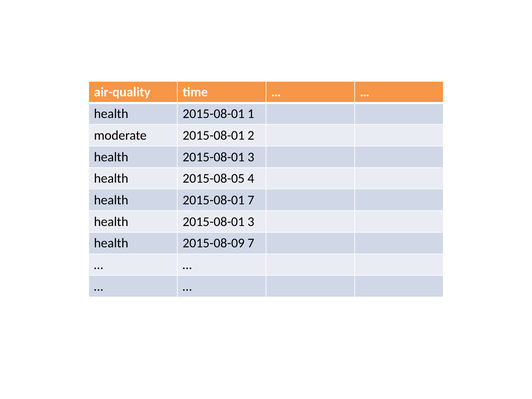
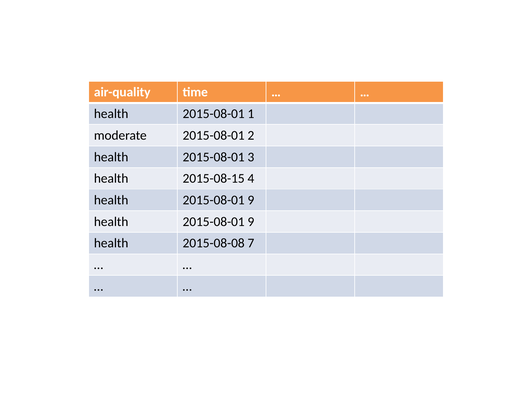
2015-08-05: 2015-08-05 -> 2015-08-15
7 at (251, 200): 7 -> 9
3 at (251, 222): 3 -> 9
2015-08-09: 2015-08-09 -> 2015-08-08
